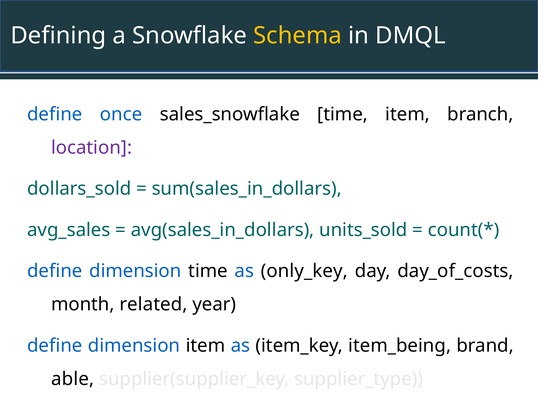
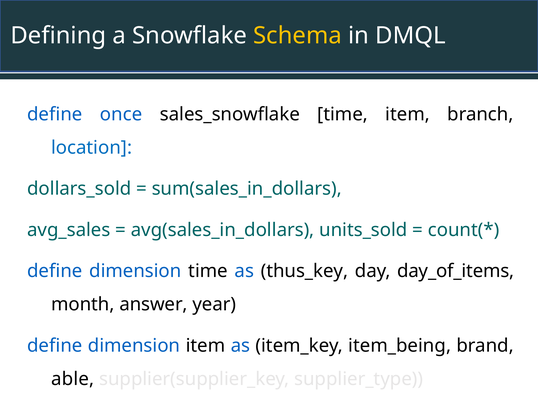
location colour: purple -> blue
only_key: only_key -> thus_key
day_of_costs: day_of_costs -> day_of_items
related: related -> answer
